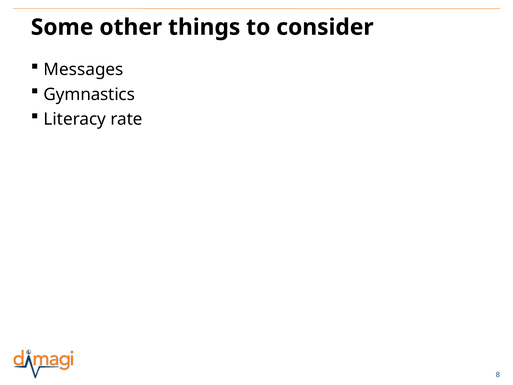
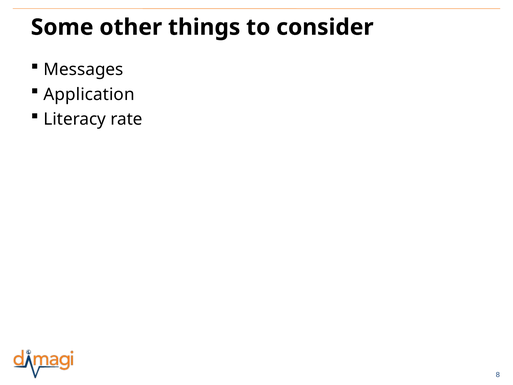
Gymnastics: Gymnastics -> Application
